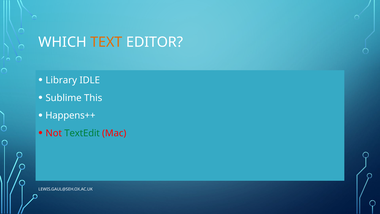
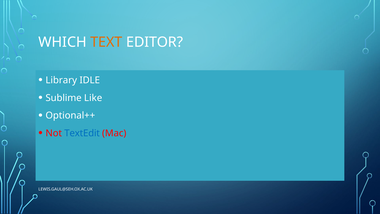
This: This -> Like
Happens++: Happens++ -> Optional++
TextEdit colour: green -> blue
